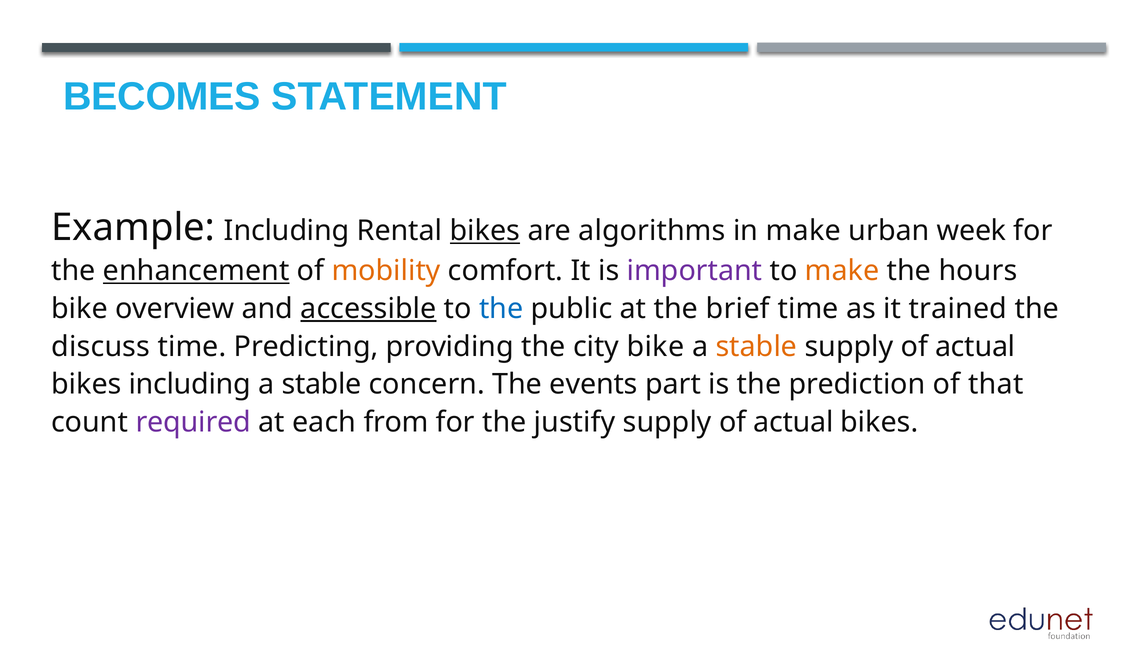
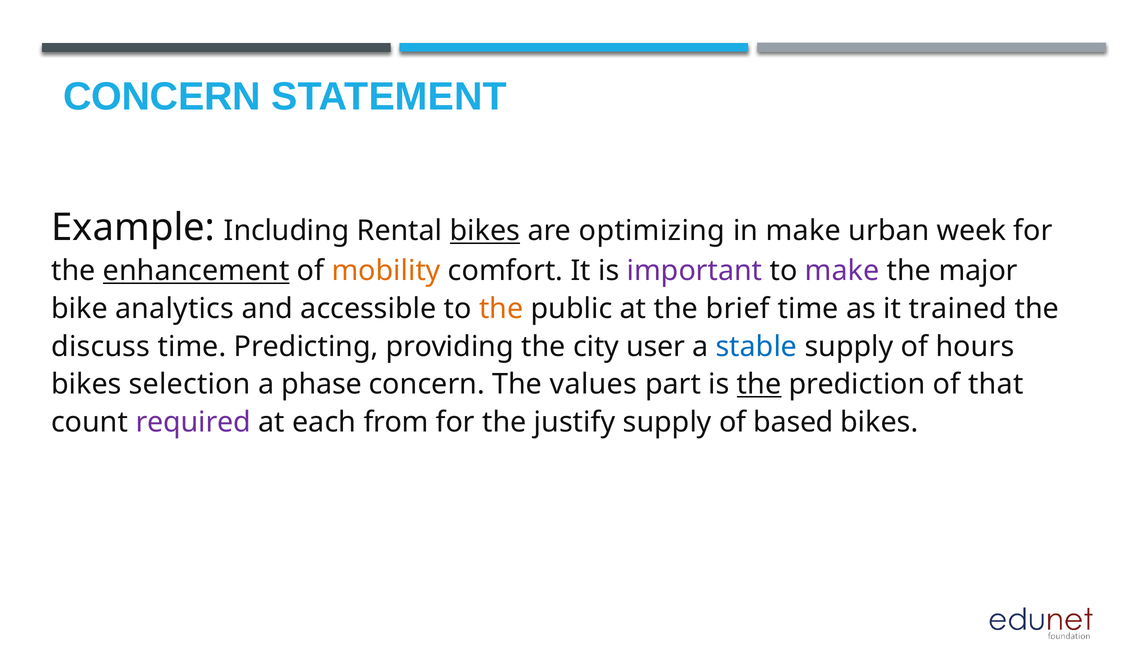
BECOMES at (162, 97): BECOMES -> CONCERN
algorithms: algorithms -> optimizing
make at (842, 271) colour: orange -> purple
hours: hours -> major
overview: overview -> analytics
accessible underline: present -> none
the at (501, 309) colour: blue -> orange
city bike: bike -> user
stable at (756, 346) colour: orange -> blue
actual at (975, 346): actual -> hours
bikes including: including -> selection
stable at (322, 384): stable -> phase
events: events -> values
the at (759, 384) underline: none -> present
actual at (793, 422): actual -> based
